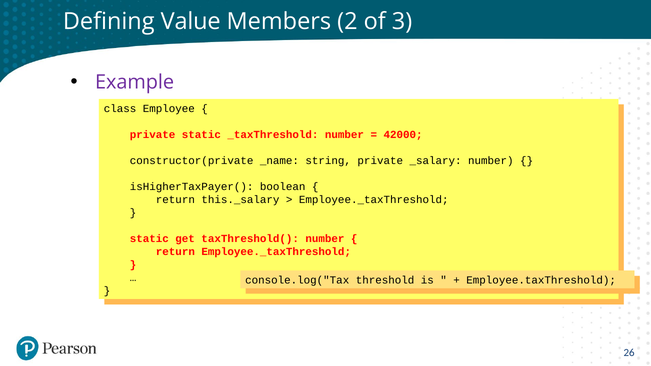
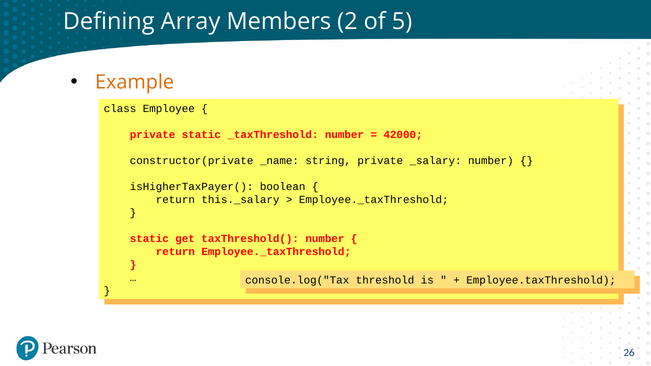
Value: Value -> Array
3: 3 -> 5
Example colour: purple -> orange
